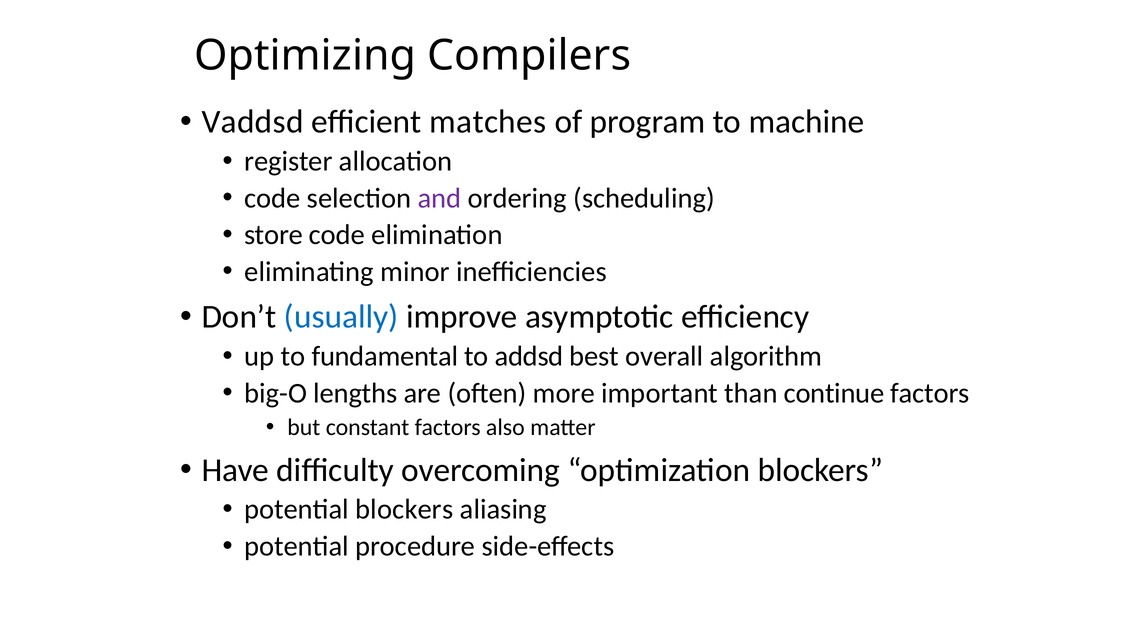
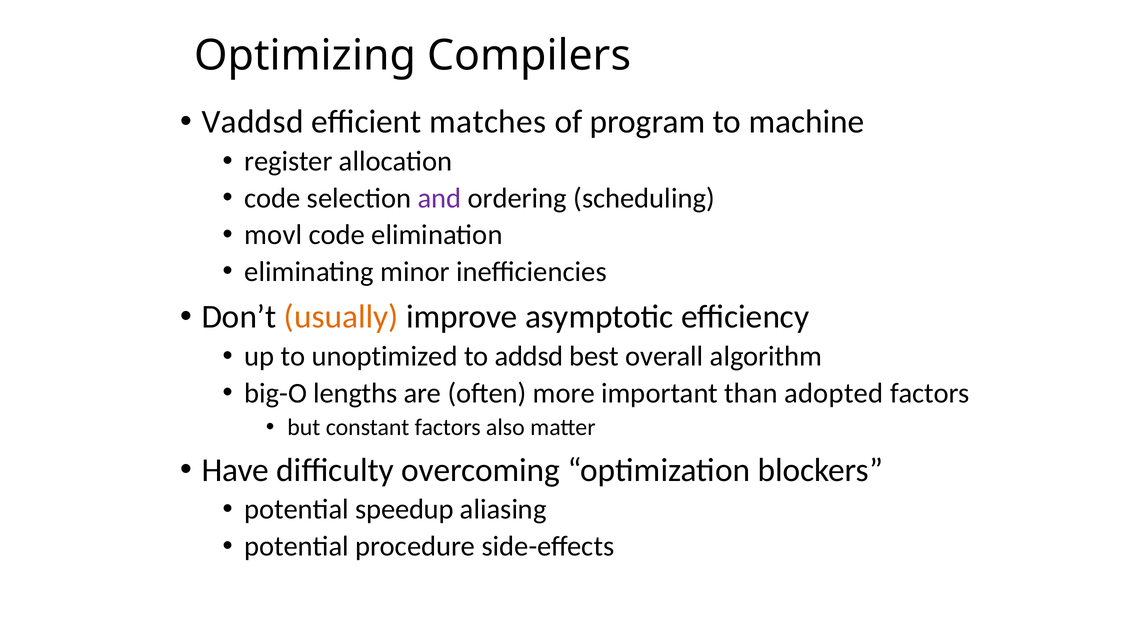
store: store -> movl
usually colour: blue -> orange
fundamental: fundamental -> unoptimized
continue: continue -> adopted
potential blockers: blockers -> speedup
